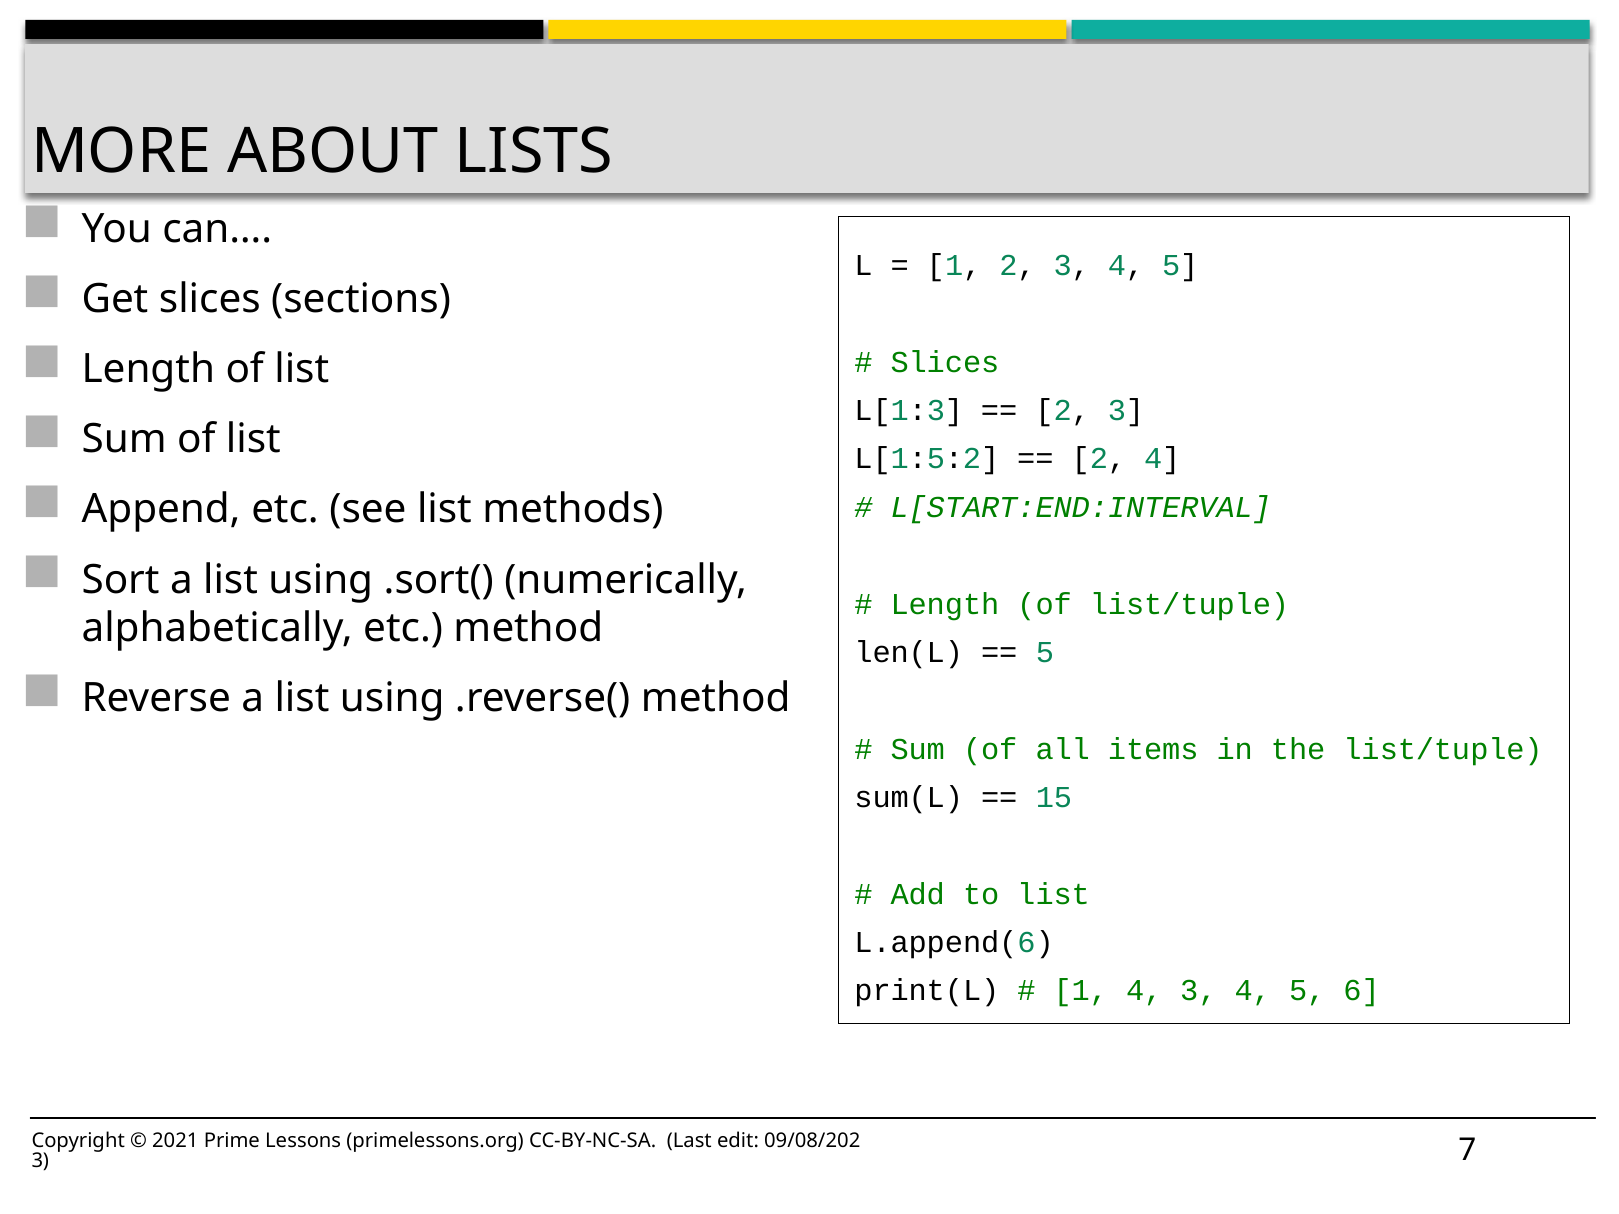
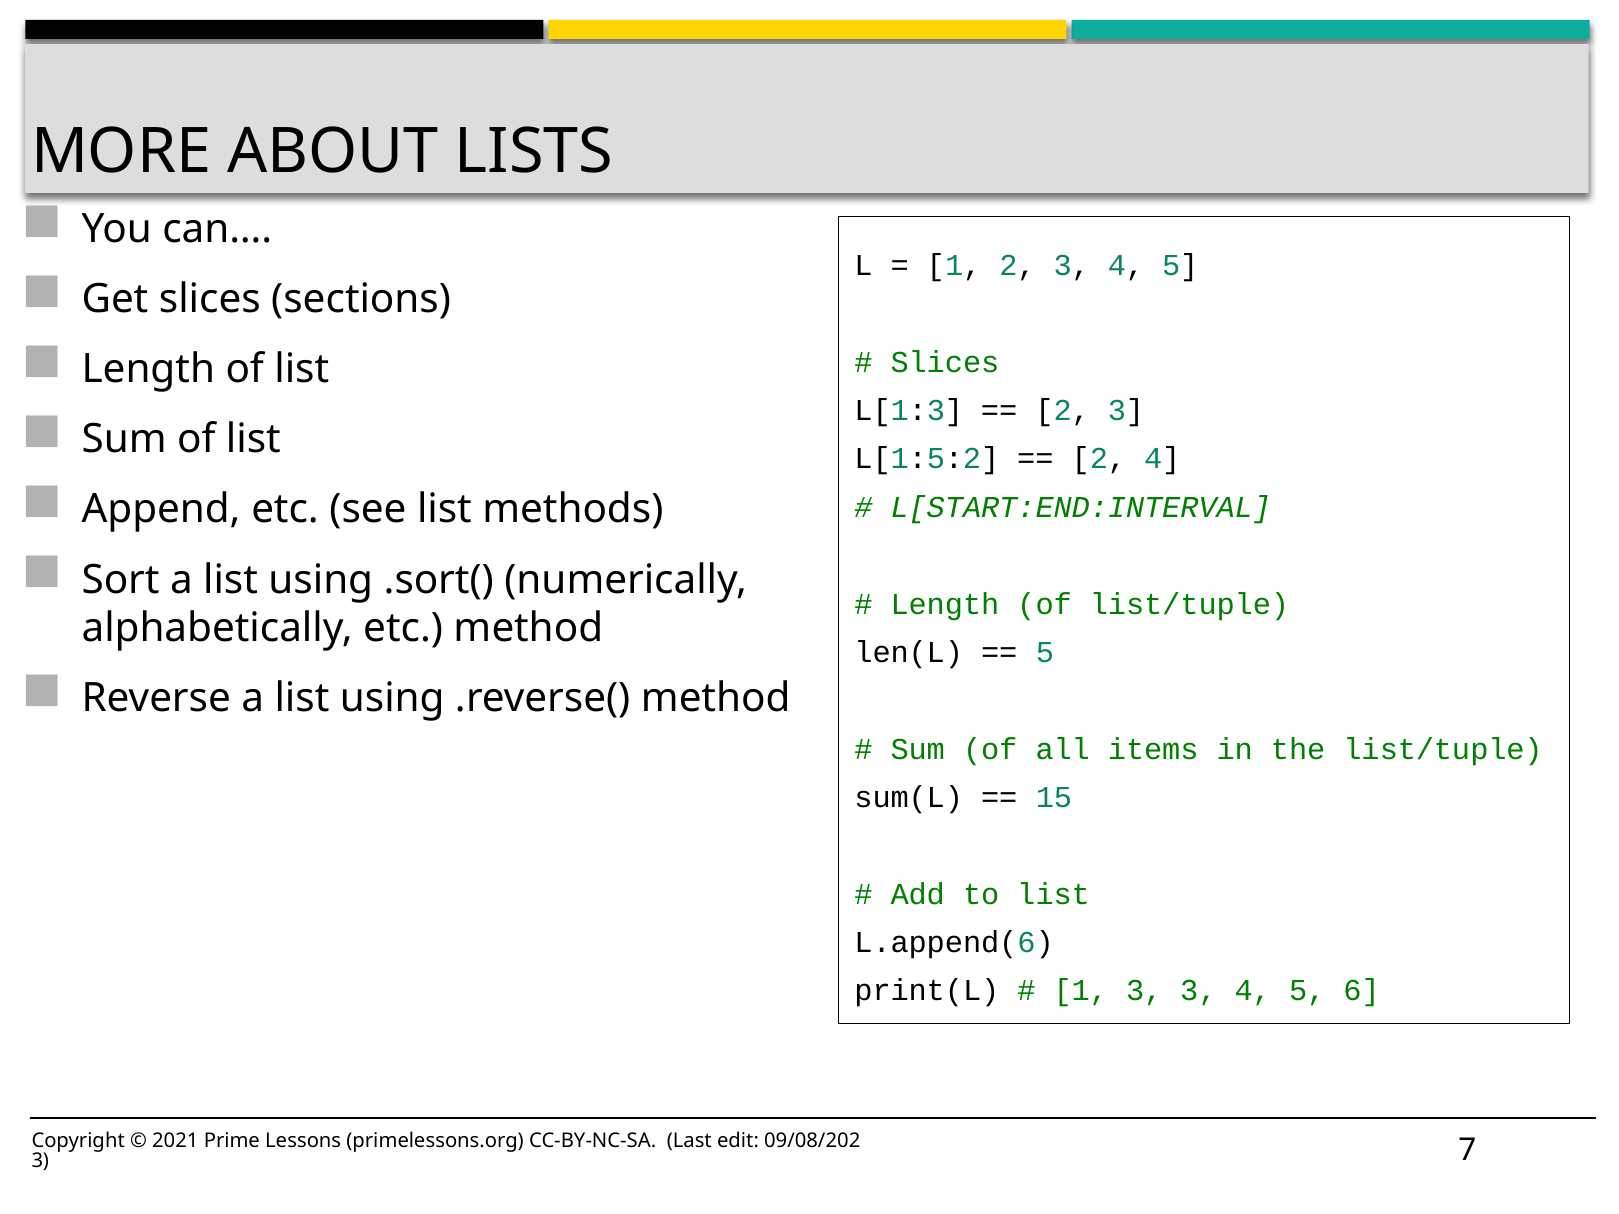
1 4: 4 -> 3
